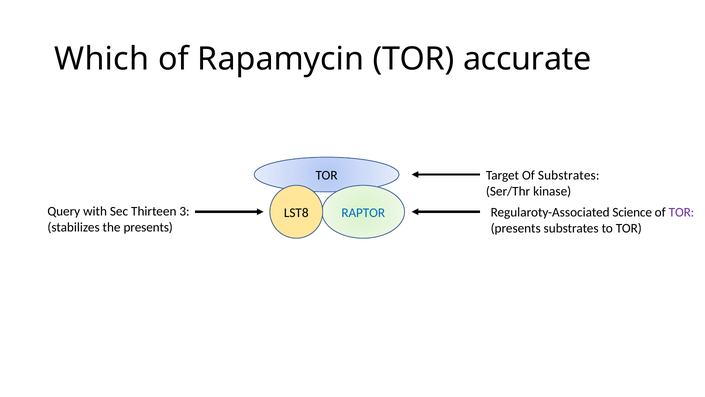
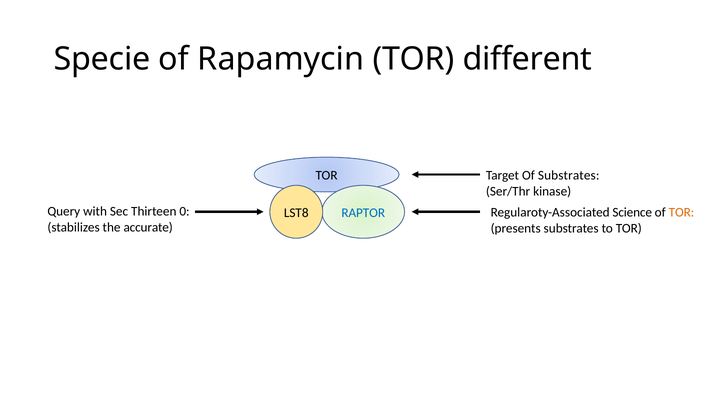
Which: Which -> Specie
accurate: accurate -> different
3: 3 -> 0
TOR at (681, 212) colour: purple -> orange
the presents: presents -> accurate
